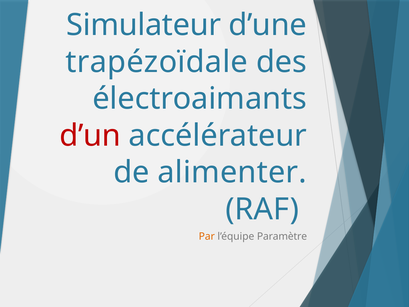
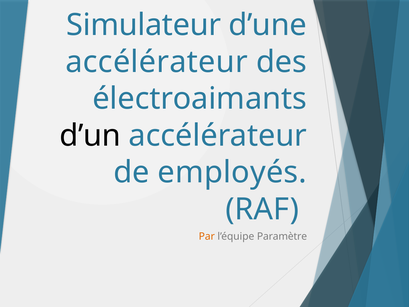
trapézoïdale at (157, 62): trapézoïdale -> accélérateur
d’un colour: red -> black
alimenter: alimenter -> employés
